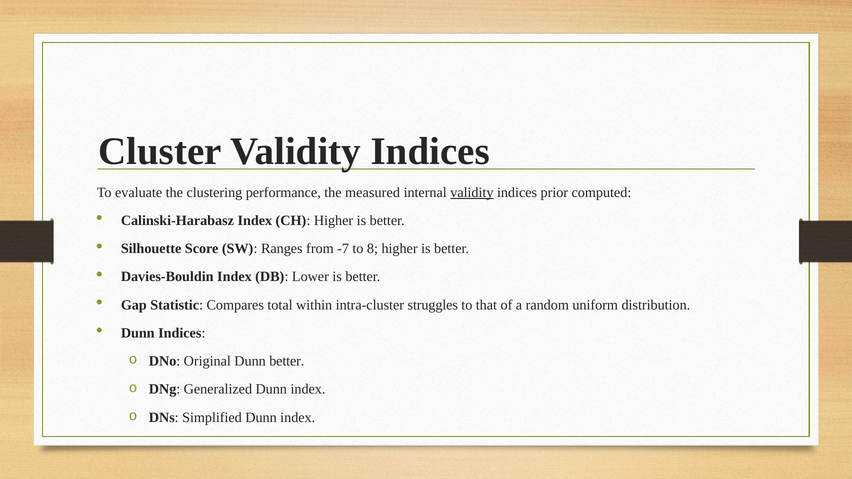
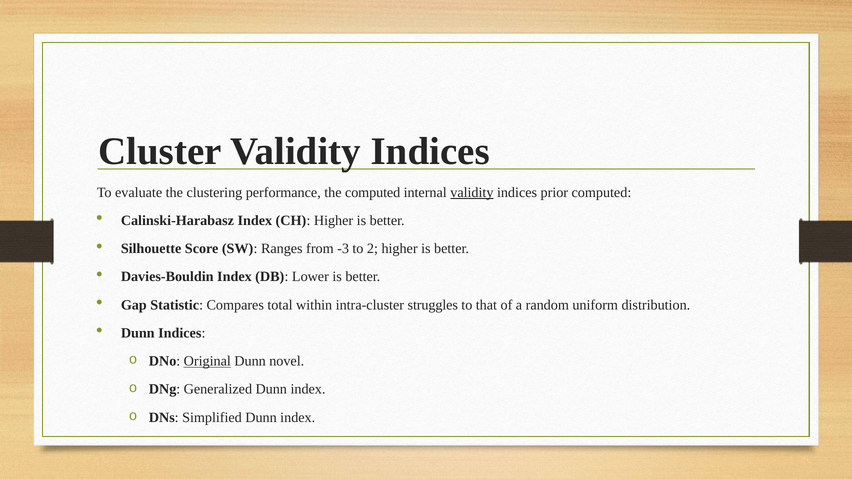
the measured: measured -> computed
-7: -7 -> -3
8: 8 -> 2
Original underline: none -> present
Dunn better: better -> novel
